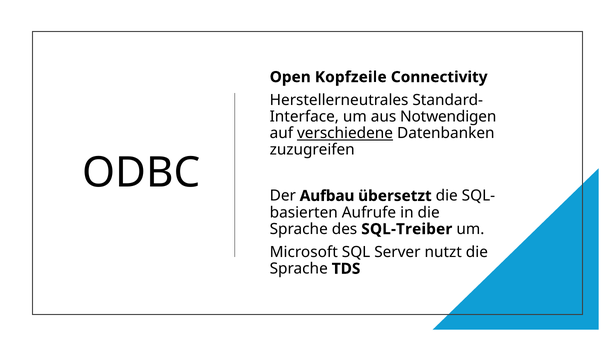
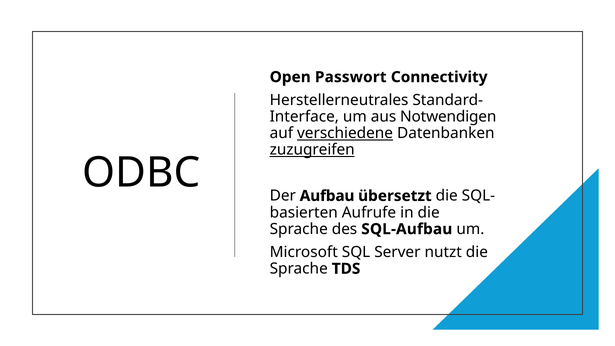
Kopfzeile: Kopfzeile -> Passwort
zuzugreifen underline: none -> present
SQL-Treiber: SQL-Treiber -> SQL-Aufbau
